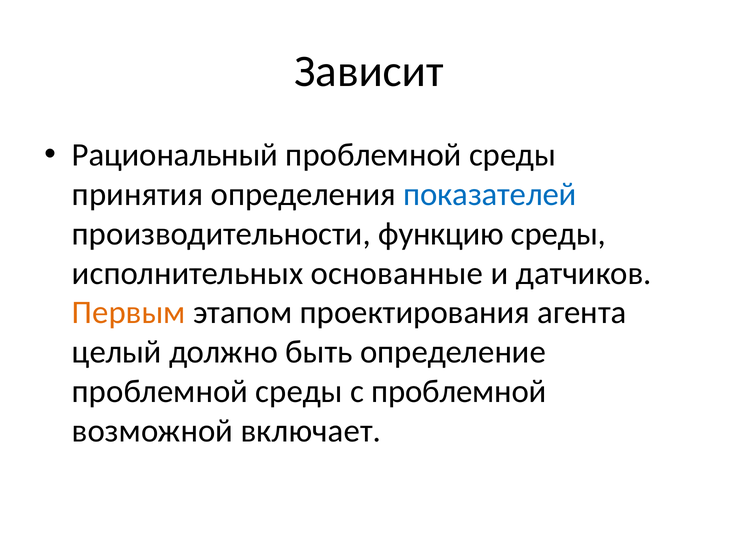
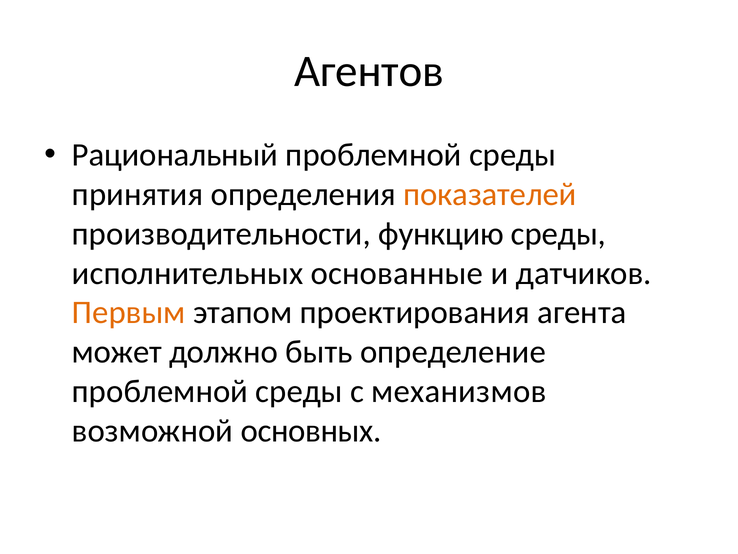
Зависит: Зависит -> Агентов
показателей colour: blue -> orange
целый: целый -> может
с проблемной: проблемной -> механизмов
включает: включает -> основных
